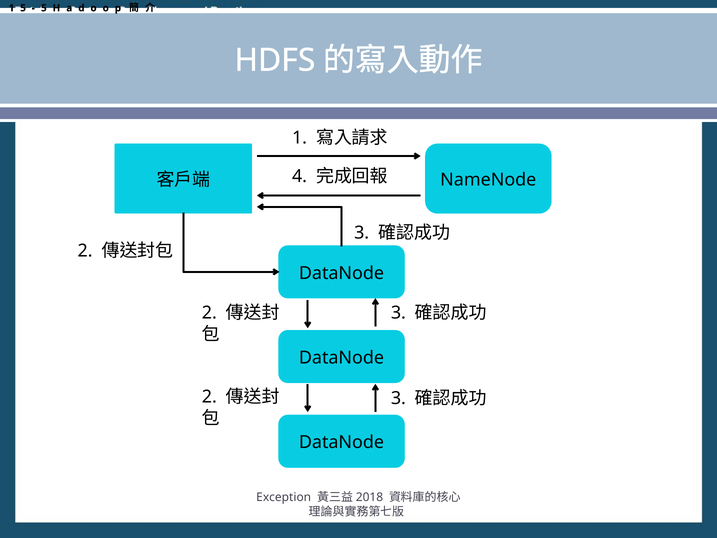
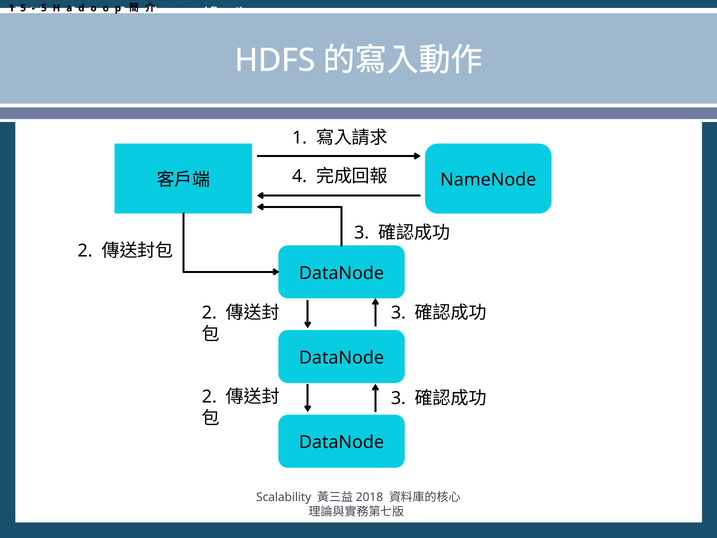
Exception: Exception -> Scalability
